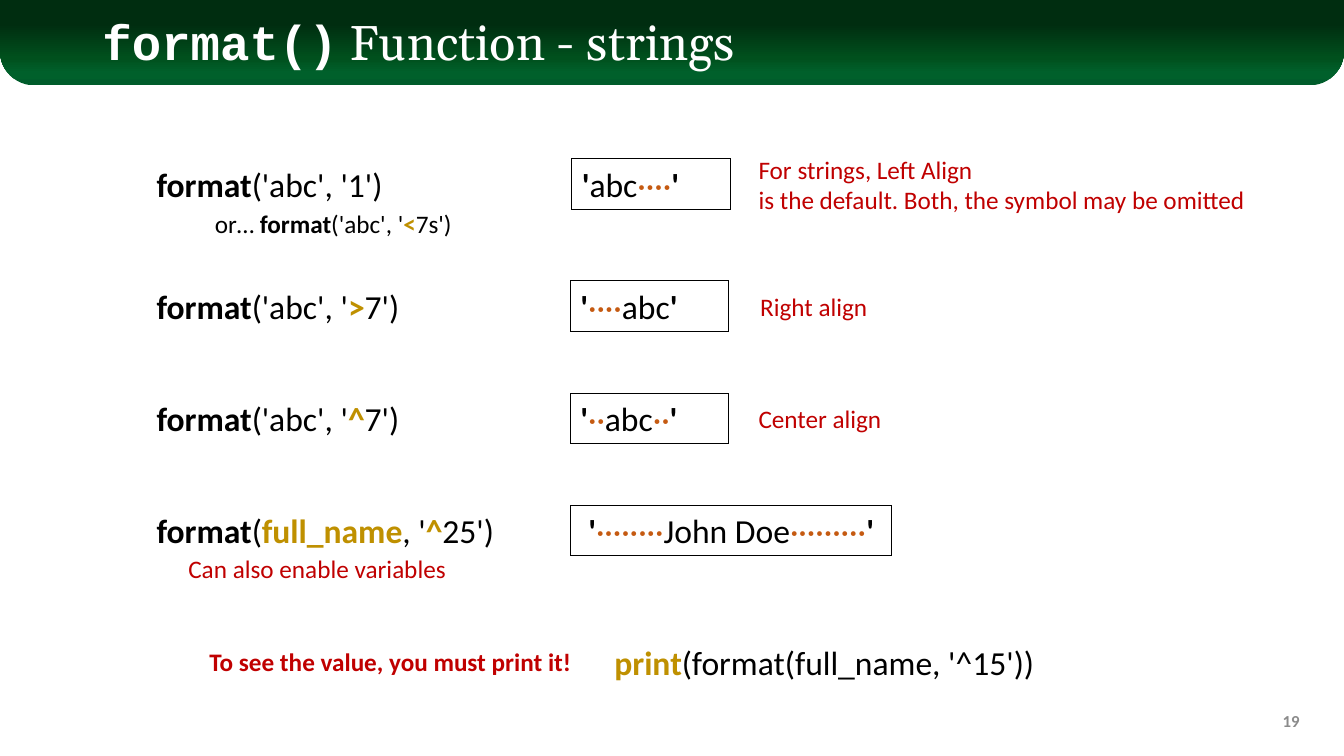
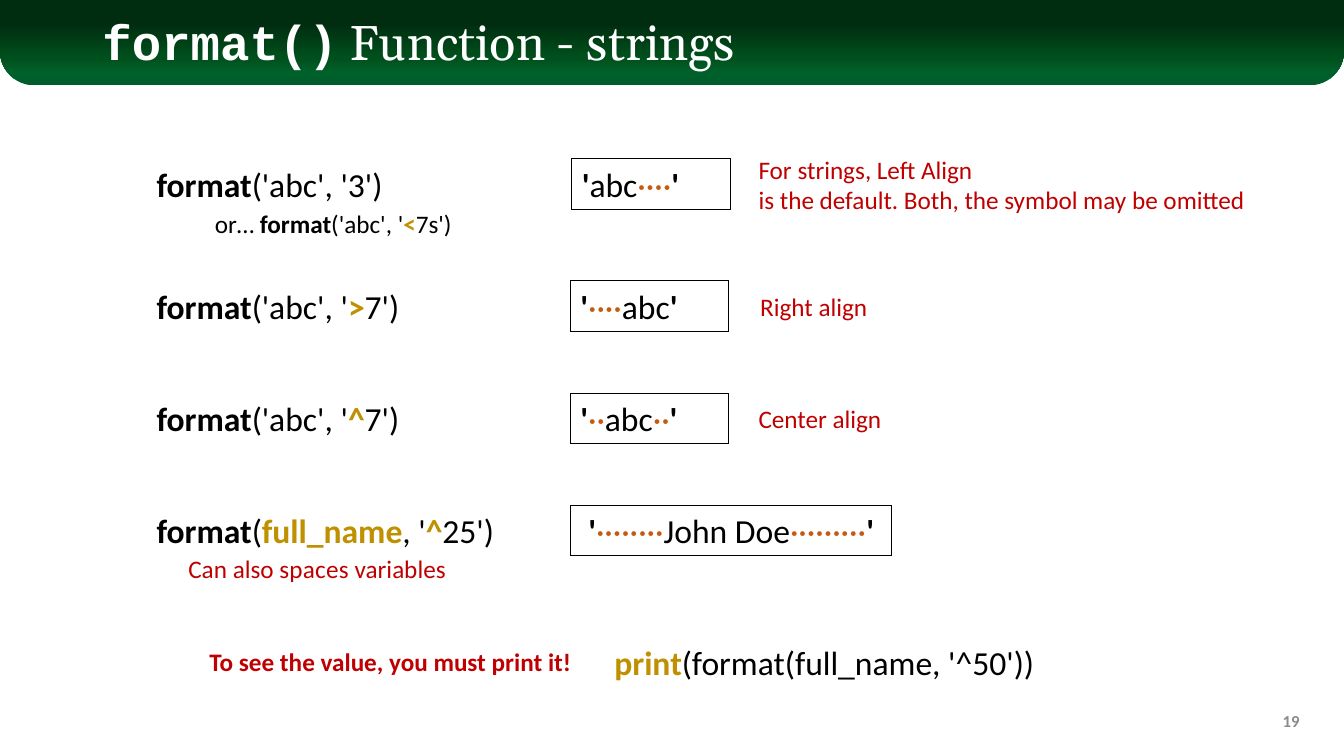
1: 1 -> 3
enable: enable -> spaces
^15: ^15 -> ^50
